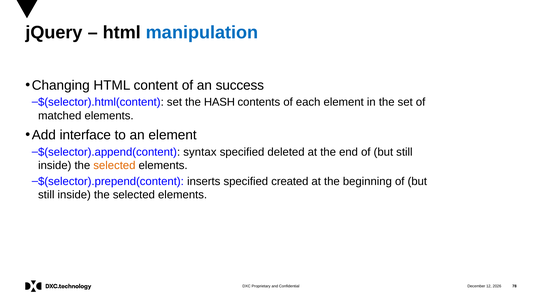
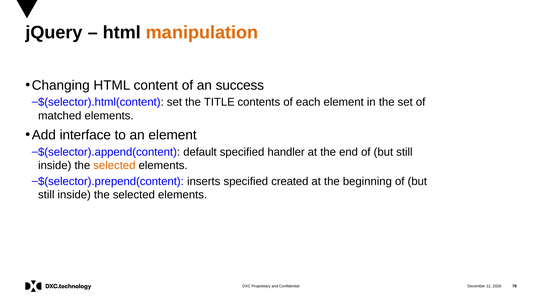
manipulation colour: blue -> orange
HASH: HASH -> TITLE
syntax: syntax -> default
deleted: deleted -> handler
